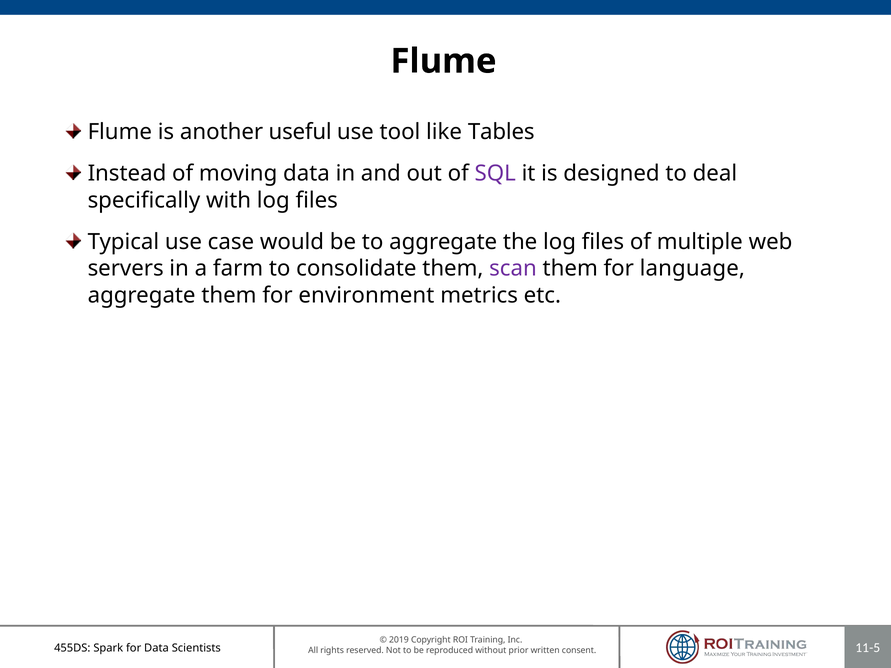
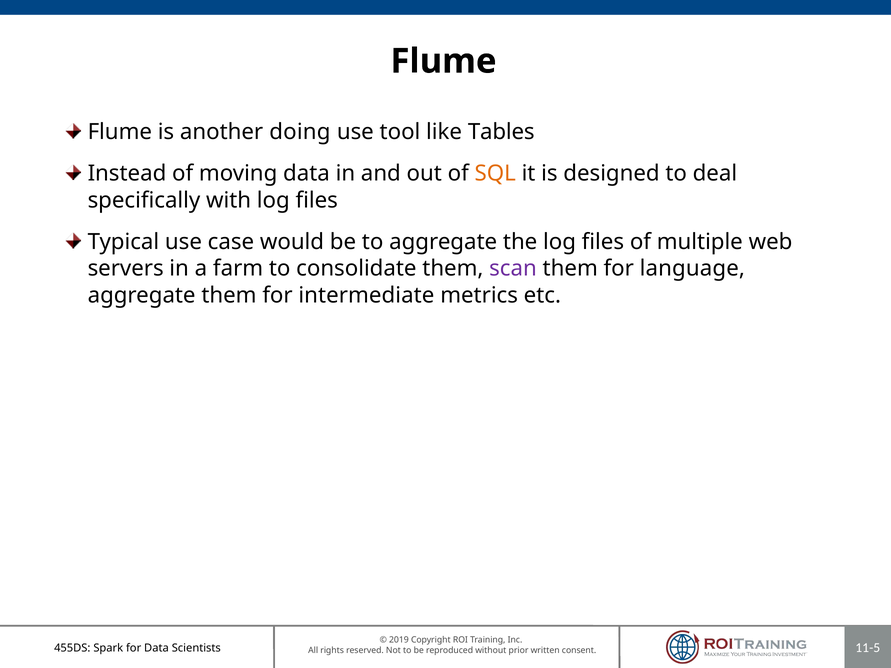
useful: useful -> doing
SQL colour: purple -> orange
environment: environment -> intermediate
